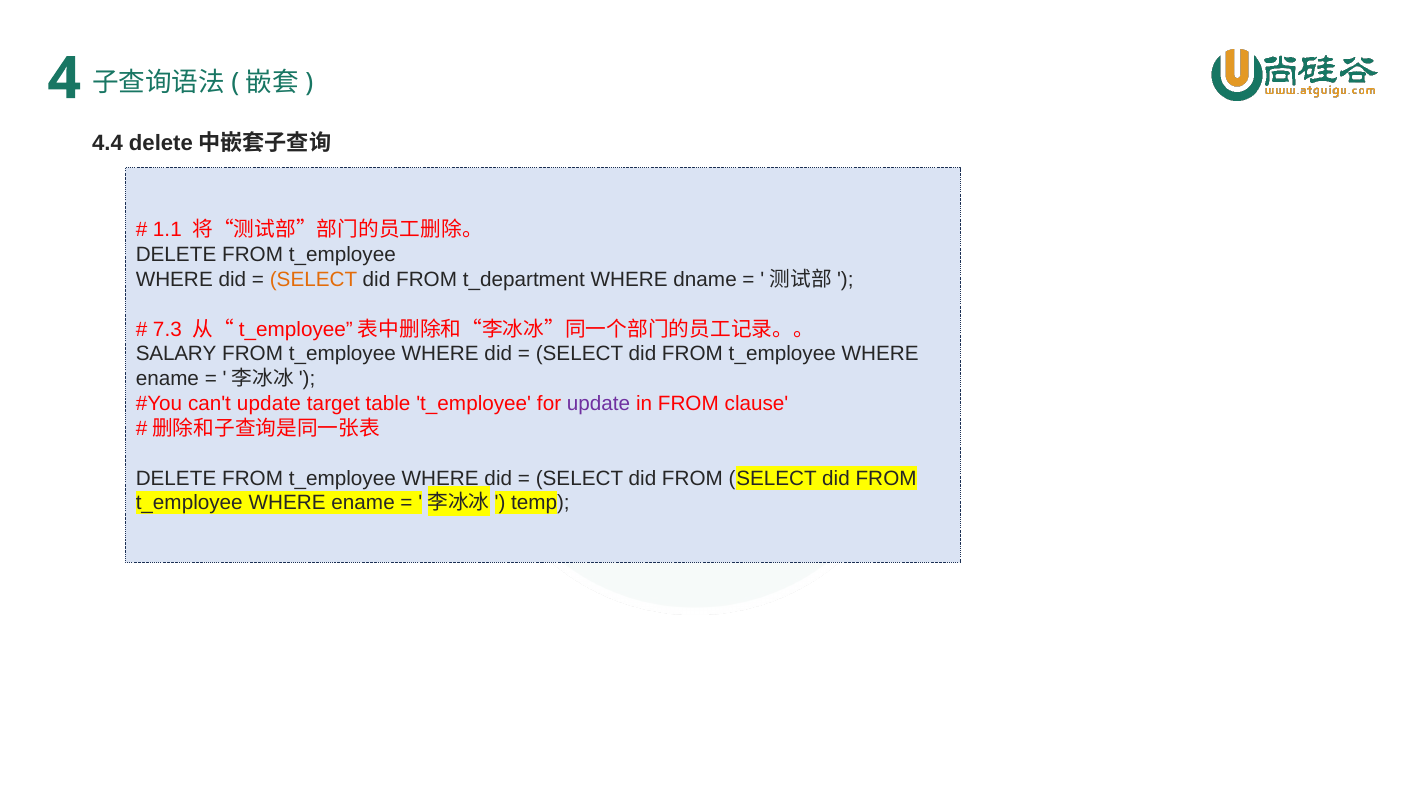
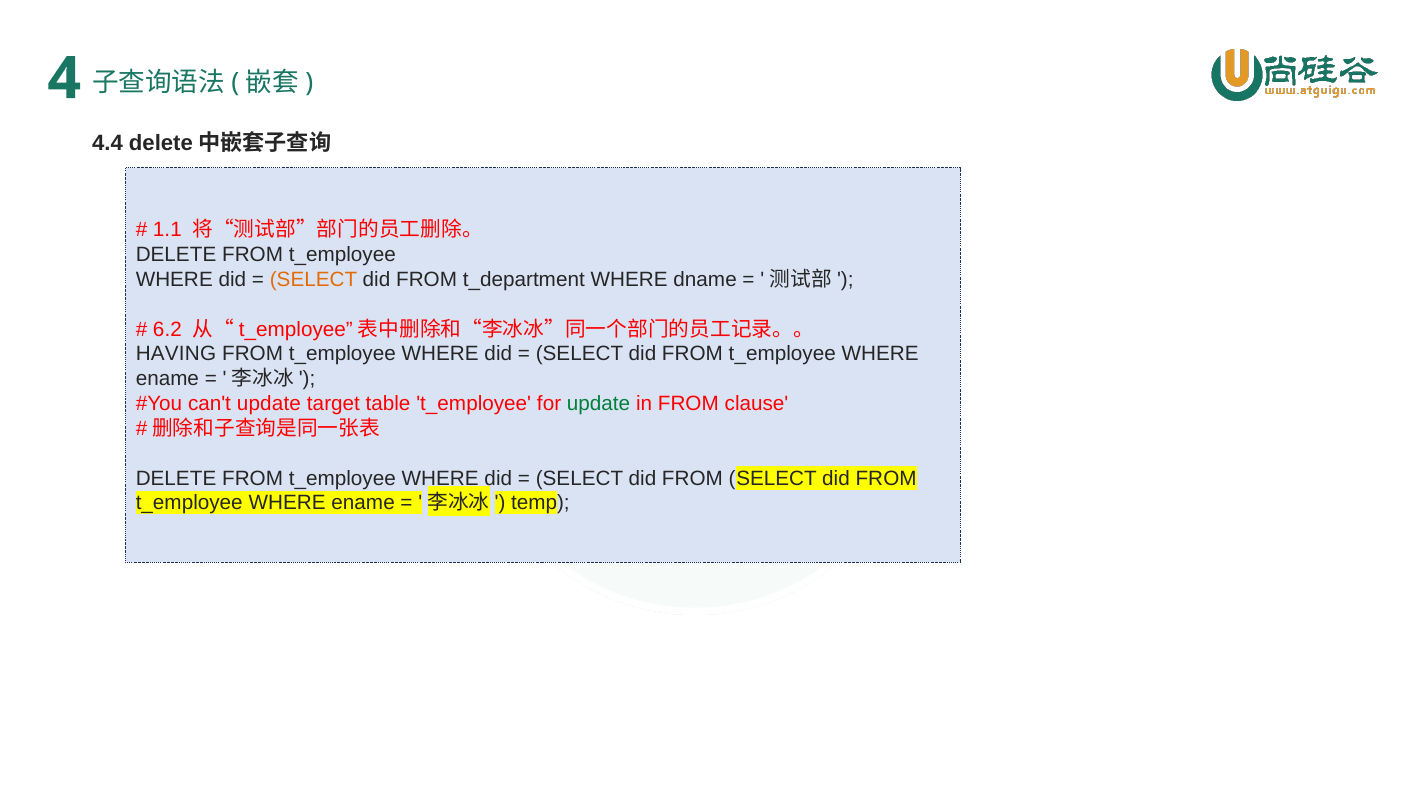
7.3: 7.3 -> 6.2
SALARY: SALARY -> HAVING
update at (599, 404) colour: purple -> green
